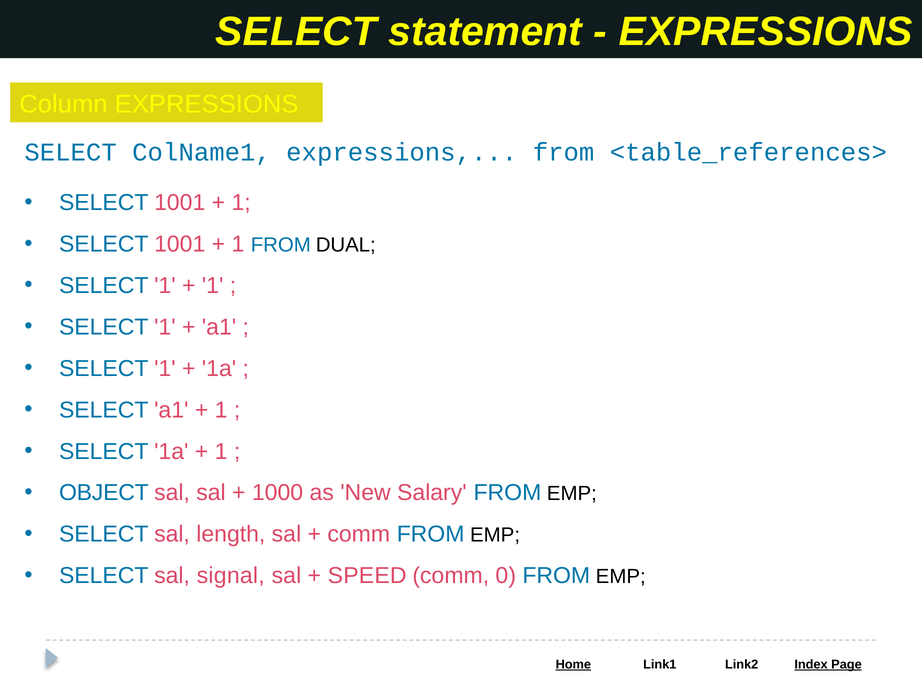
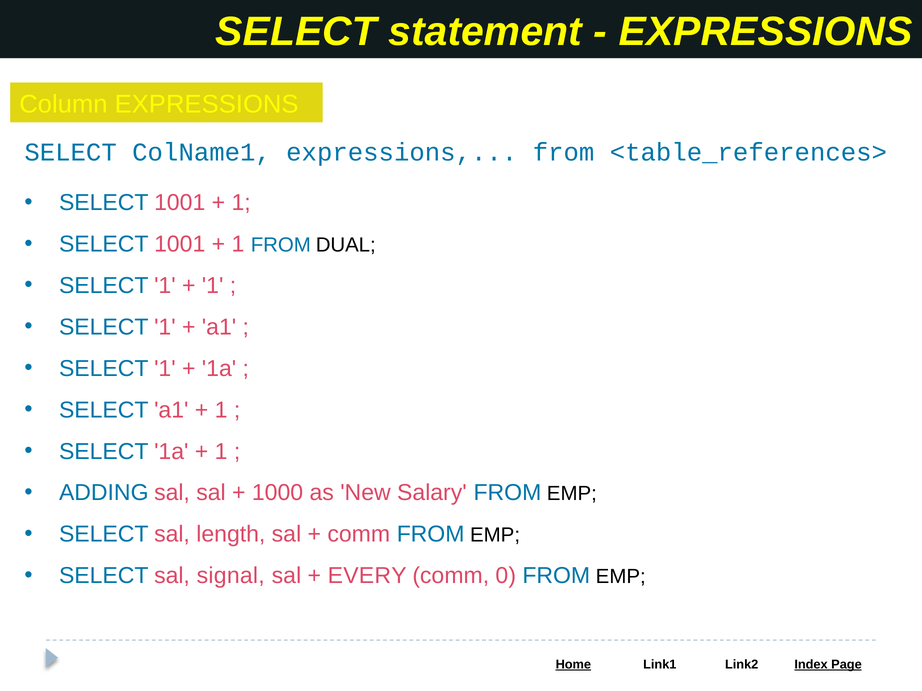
OBJECT: OBJECT -> ADDING
SPEED: SPEED -> EVERY
